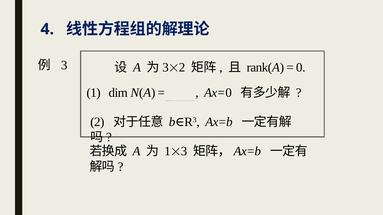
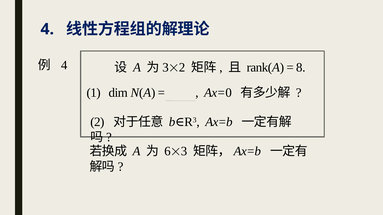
3 at (64, 65): 3 -> 4
0: 0 -> 8
1 at (167, 152): 1 -> 6
